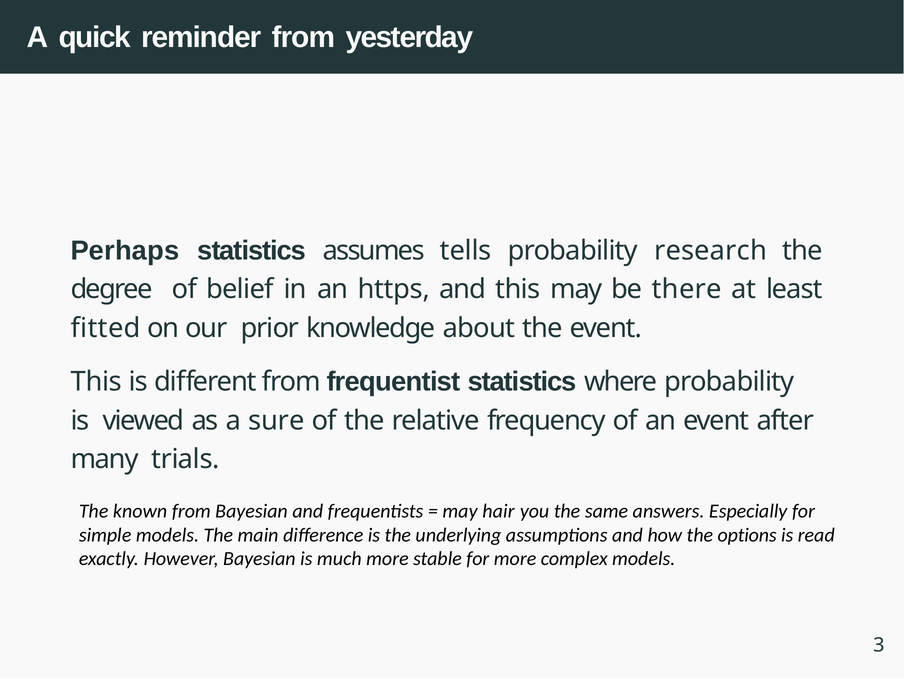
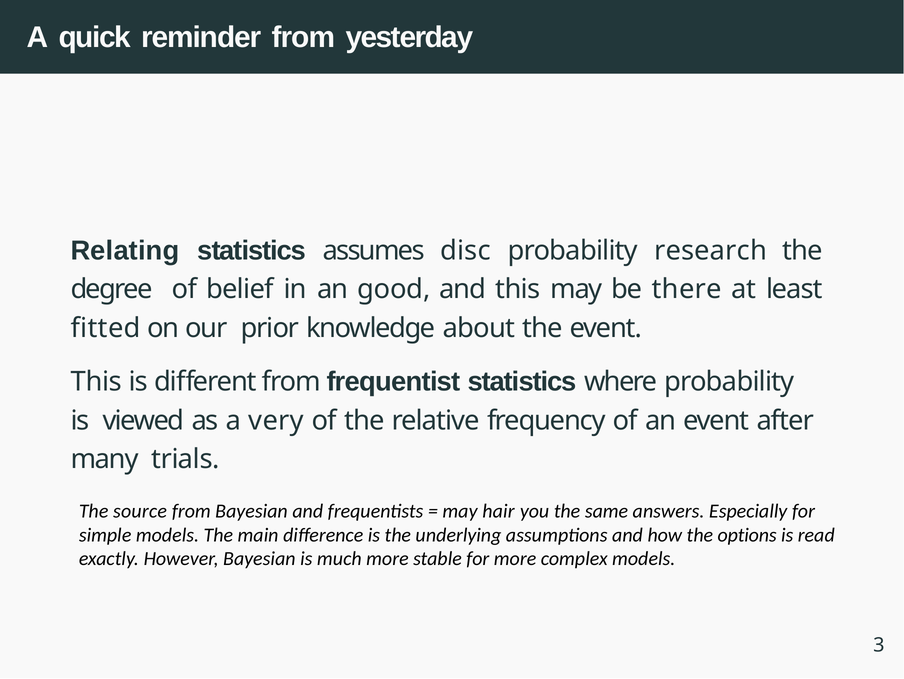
Perhaps: Perhaps -> Relating
tells: tells -> disc
https: https -> good
sure: sure -> very
known: known -> source
